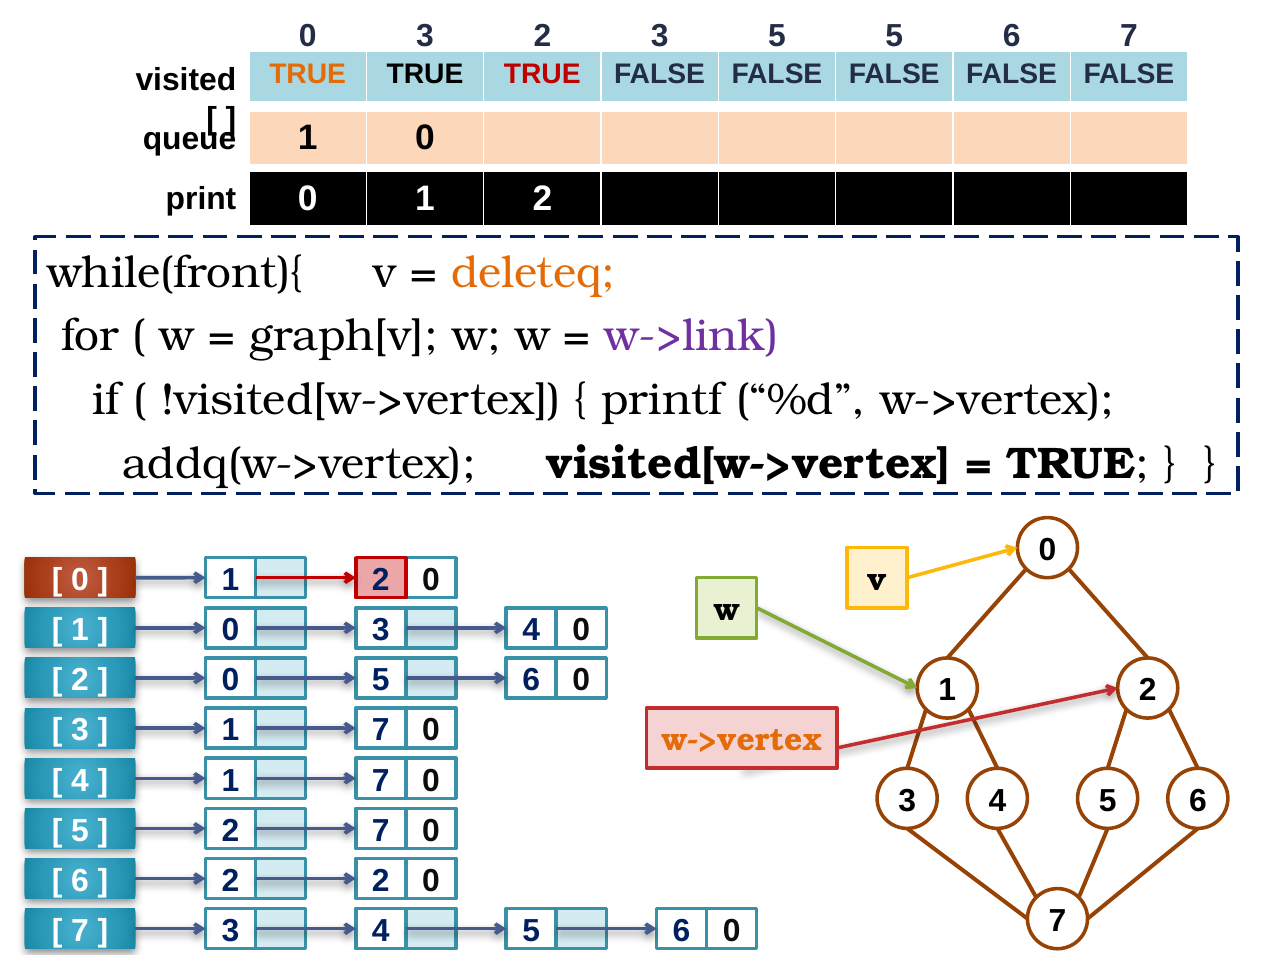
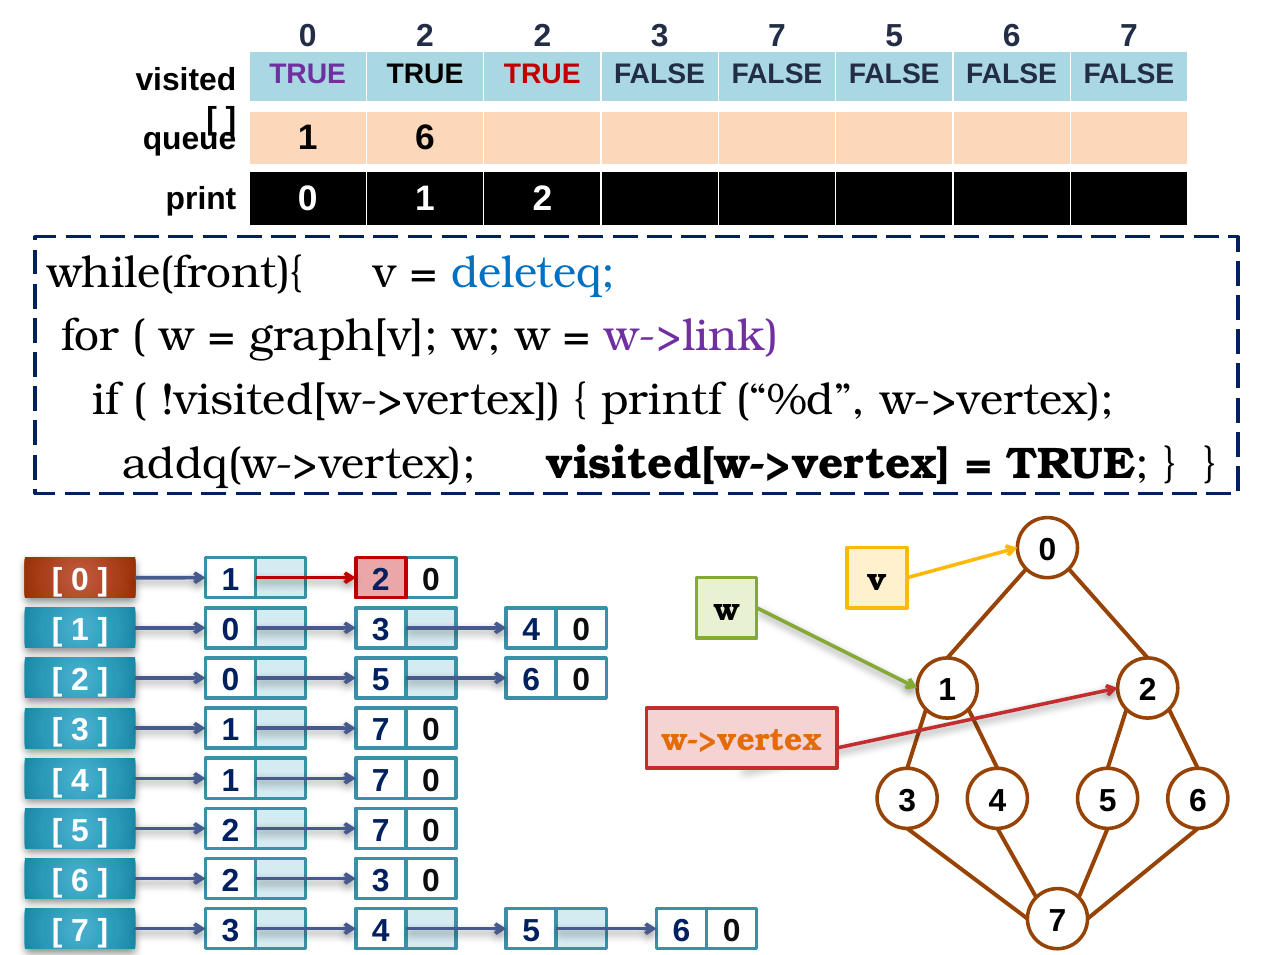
3 at (425, 36): 3 -> 2
2 3 5: 5 -> 7
TRUE at (308, 74) colour: orange -> purple
1 0: 0 -> 6
deleteq colour: orange -> blue
2 at (381, 881): 2 -> 3
